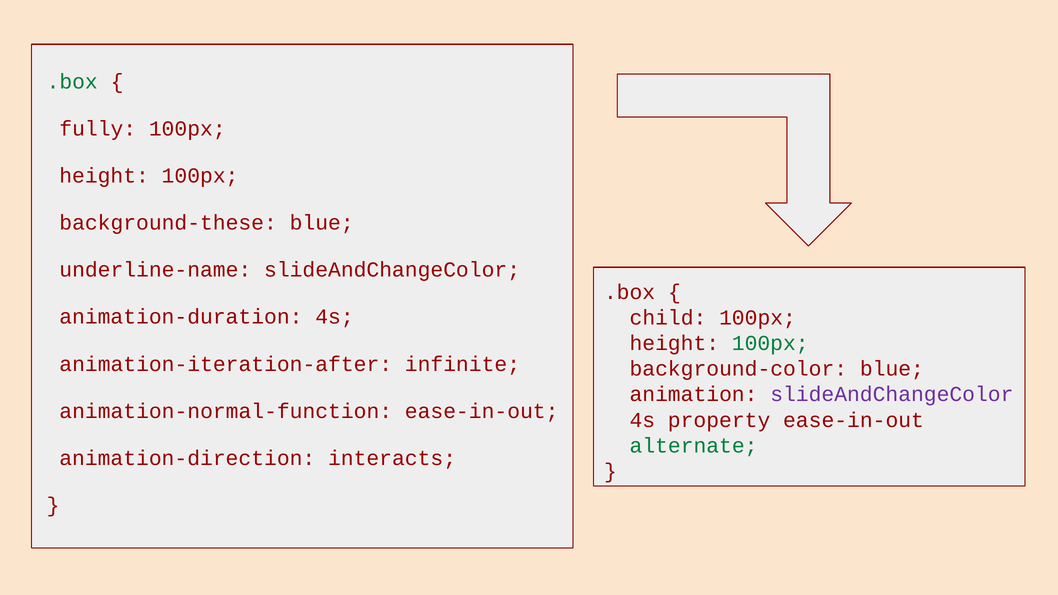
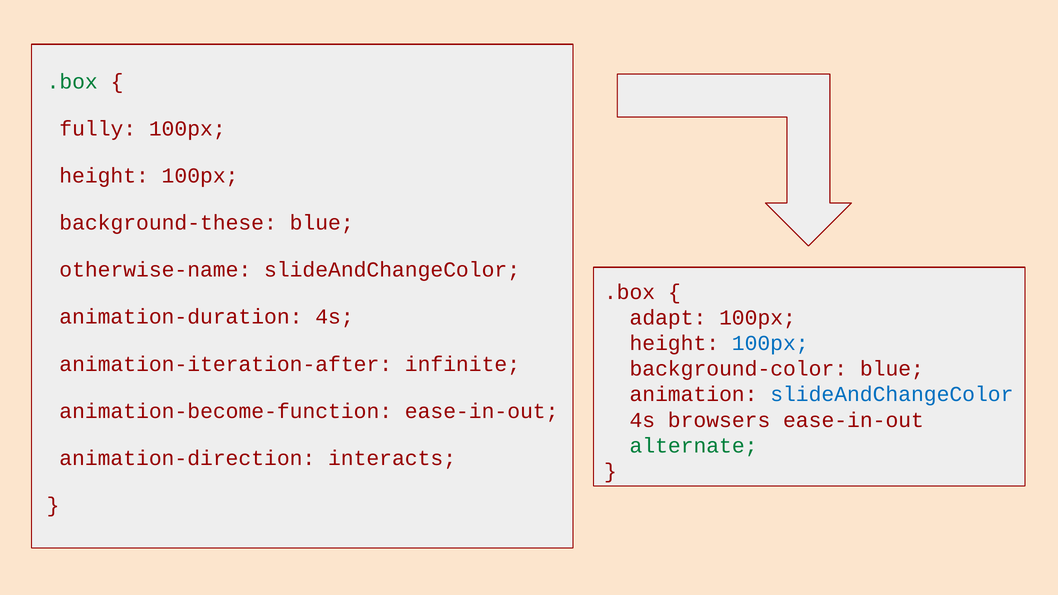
underline-name: underline-name -> otherwise-name
child: child -> adapt
100px at (770, 343) colour: green -> blue
slideAndChangeColor at (892, 395) colour: purple -> blue
animation-normal-function: animation-normal-function -> animation-become-function
property: property -> browsers
